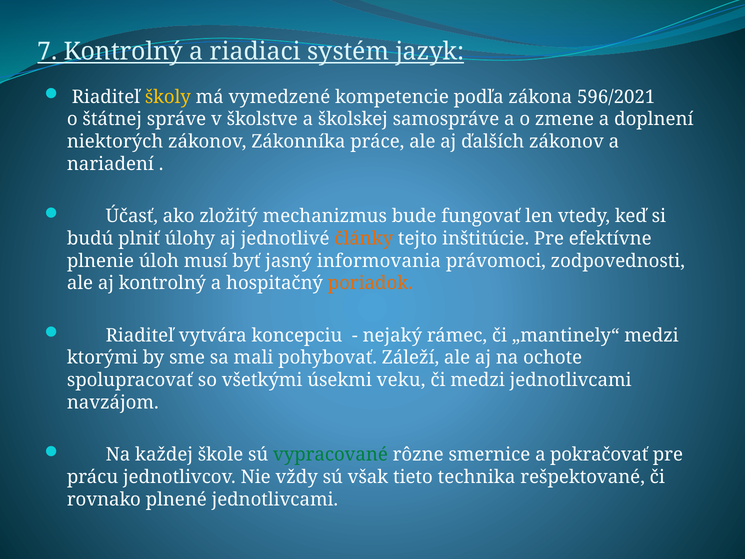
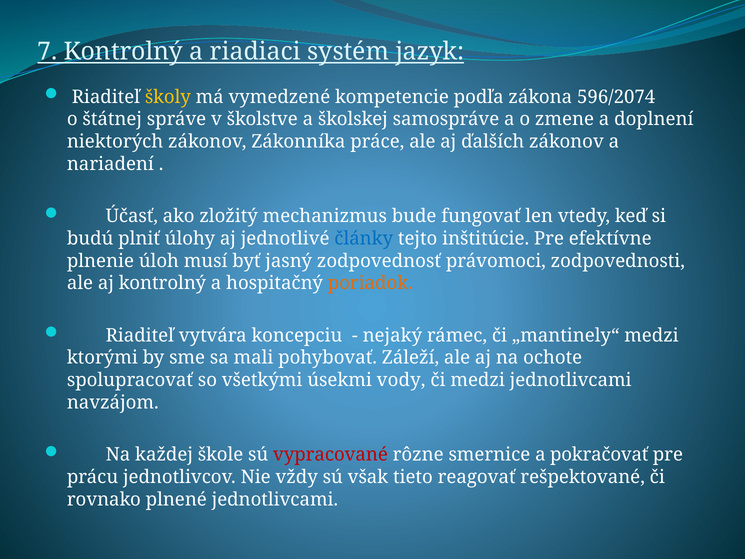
596/2021: 596/2021 -> 596/2074
články colour: orange -> blue
informovania: informovania -> zodpovednosť
veku: veku -> vody
vypracované colour: green -> red
technika: technika -> reagovať
